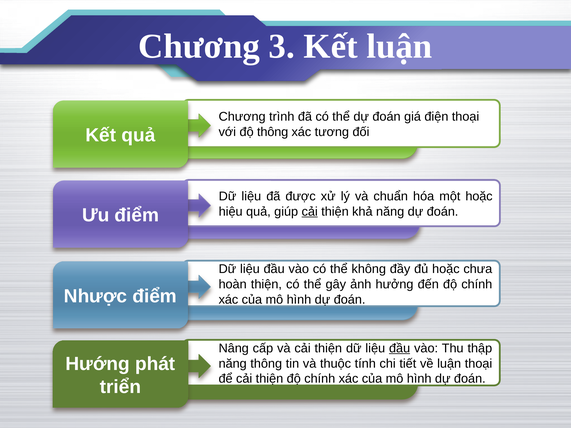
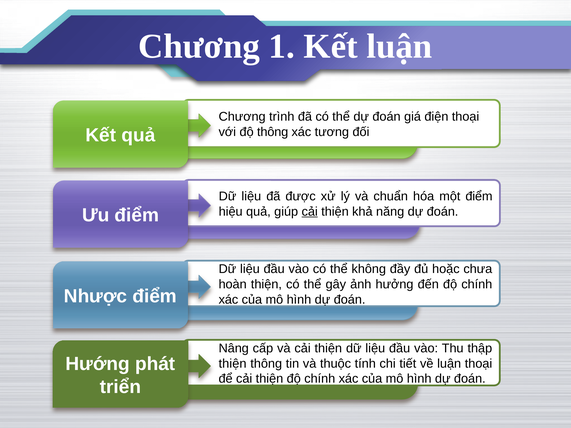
3: 3 -> 1
một hoặc: hoặc -> điểm
đầu at (400, 348) underline: present -> none
năng at (233, 364): năng -> thiện
